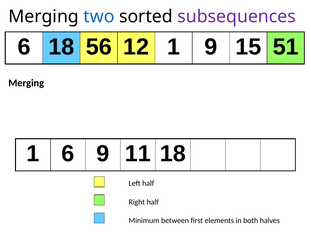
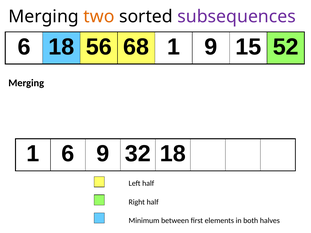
two colour: blue -> orange
12: 12 -> 68
51: 51 -> 52
11: 11 -> 32
